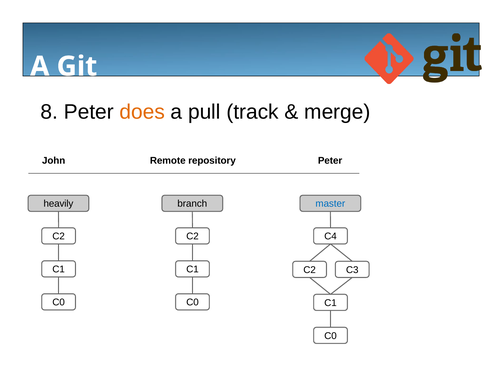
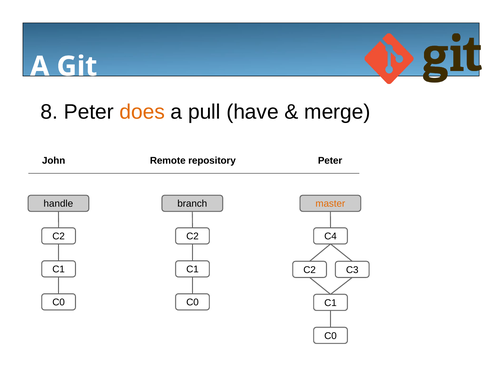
track: track -> have
heavily: heavily -> handle
master colour: blue -> orange
